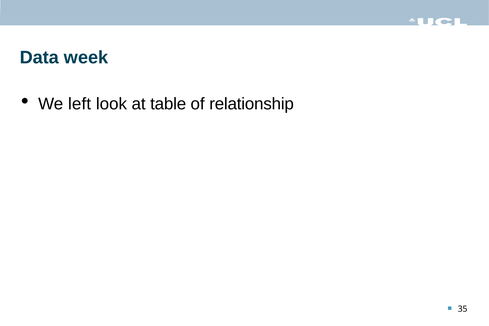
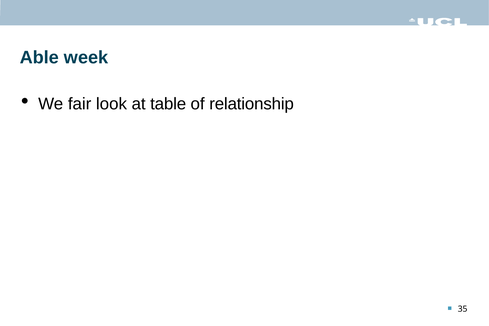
Data: Data -> Able
left: left -> fair
